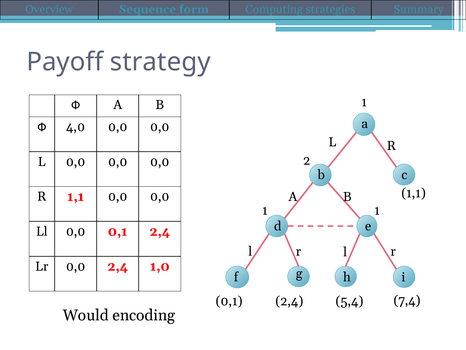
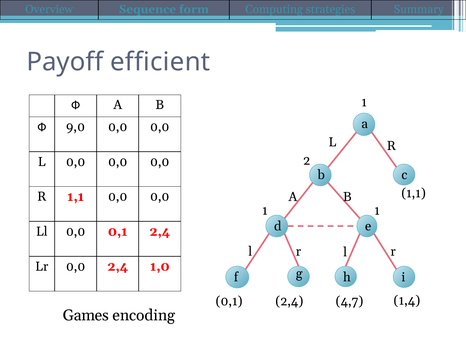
strategy: strategy -> efficient
4,0: 4,0 -> 9,0
5,4: 5,4 -> 4,7
7,4: 7,4 -> 1,4
Would: Would -> Games
